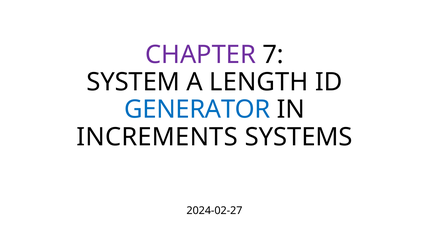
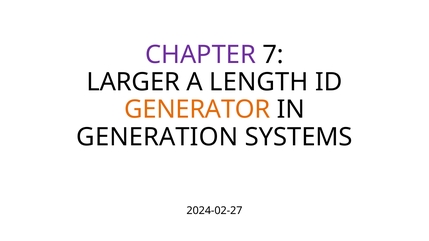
SYSTEM: SYSTEM -> LARGER
GENERATOR colour: blue -> orange
INCREMENTS: INCREMENTS -> GENERATION
